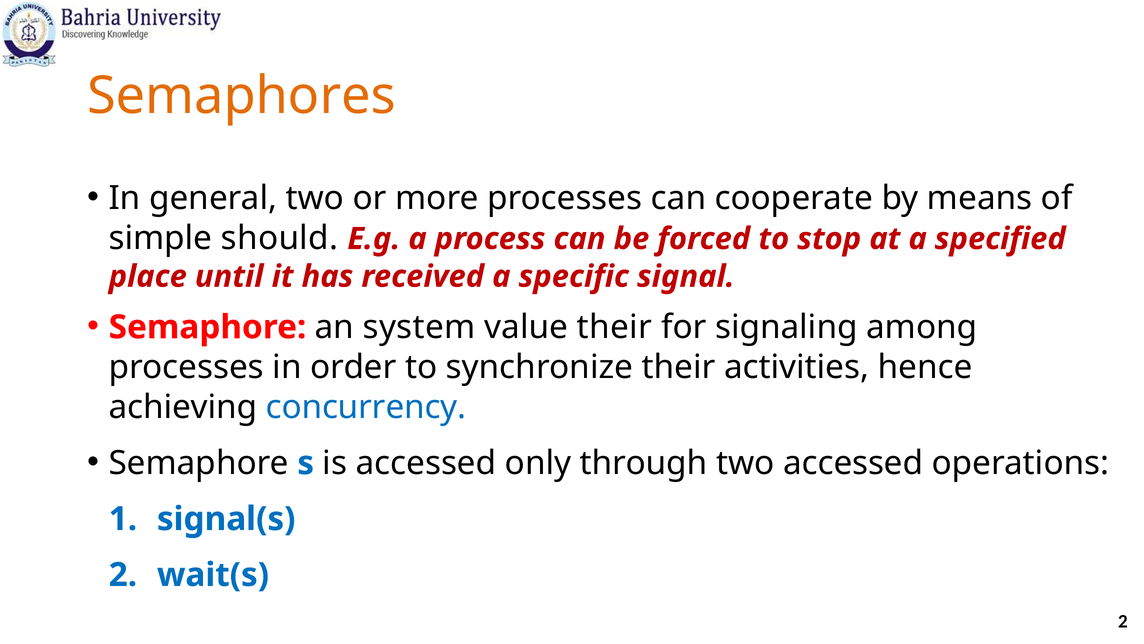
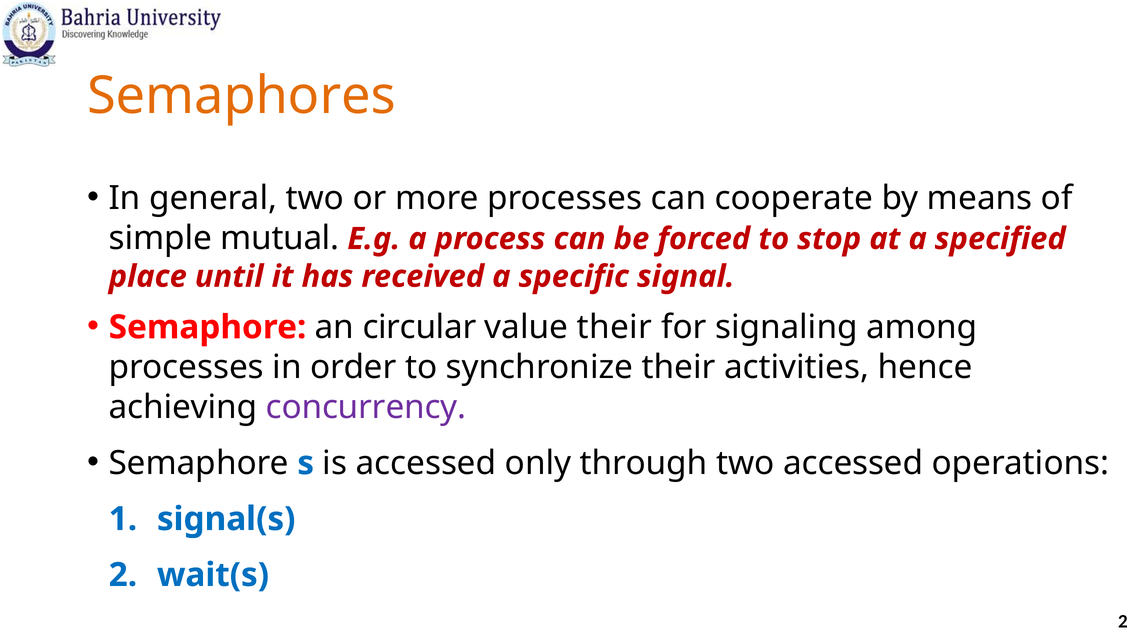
should: should -> mutual
system: system -> circular
concurrency colour: blue -> purple
